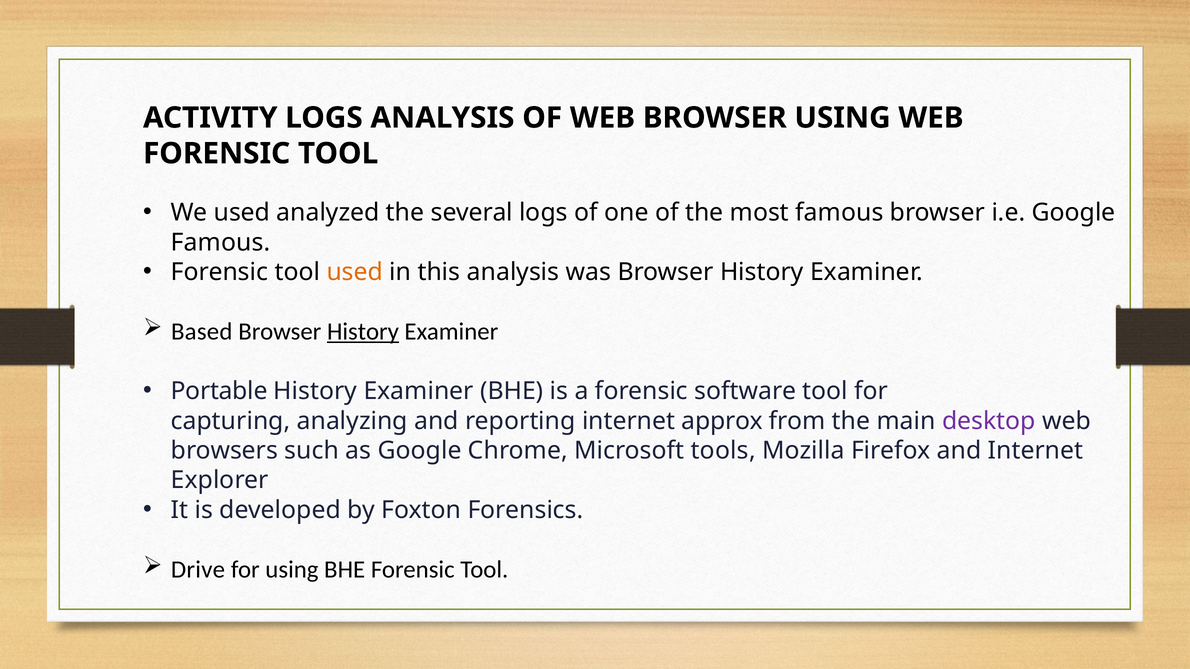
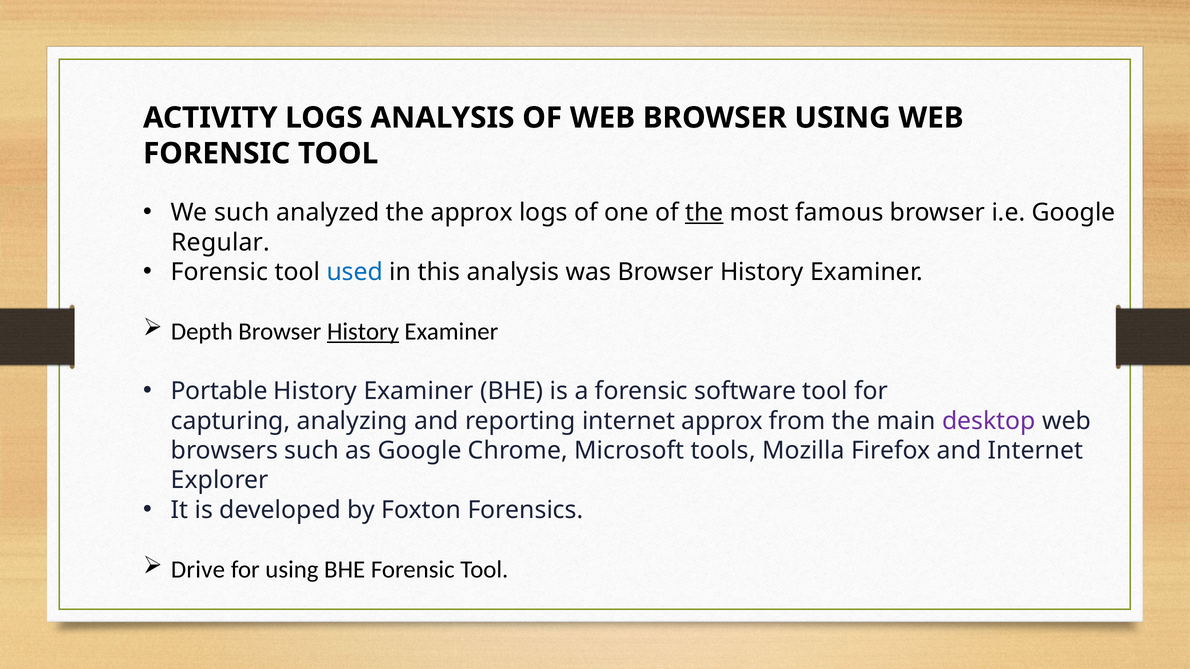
We used: used -> such
the several: several -> approx
the at (704, 213) underline: none -> present
Famous at (221, 242): Famous -> Regular
used at (355, 272) colour: orange -> blue
Based: Based -> Depth
